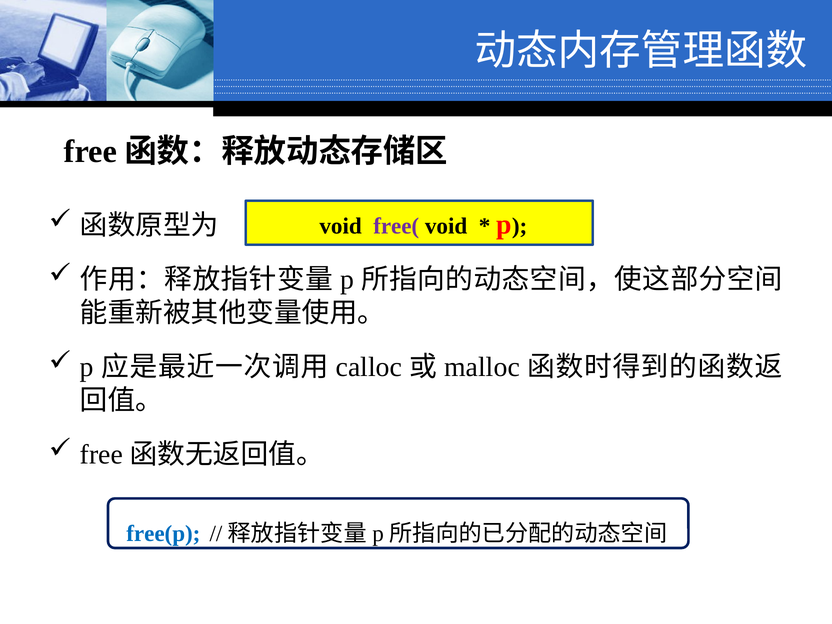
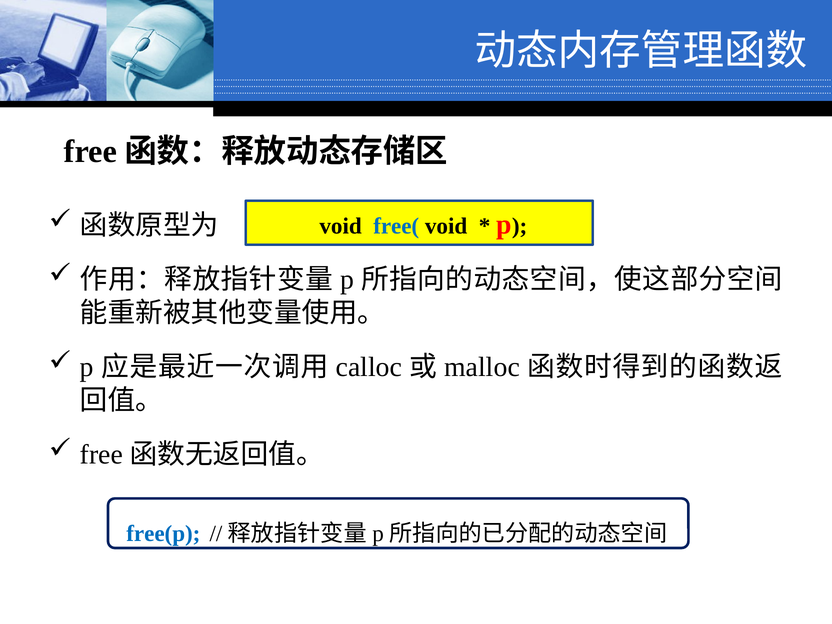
free( colour: purple -> blue
